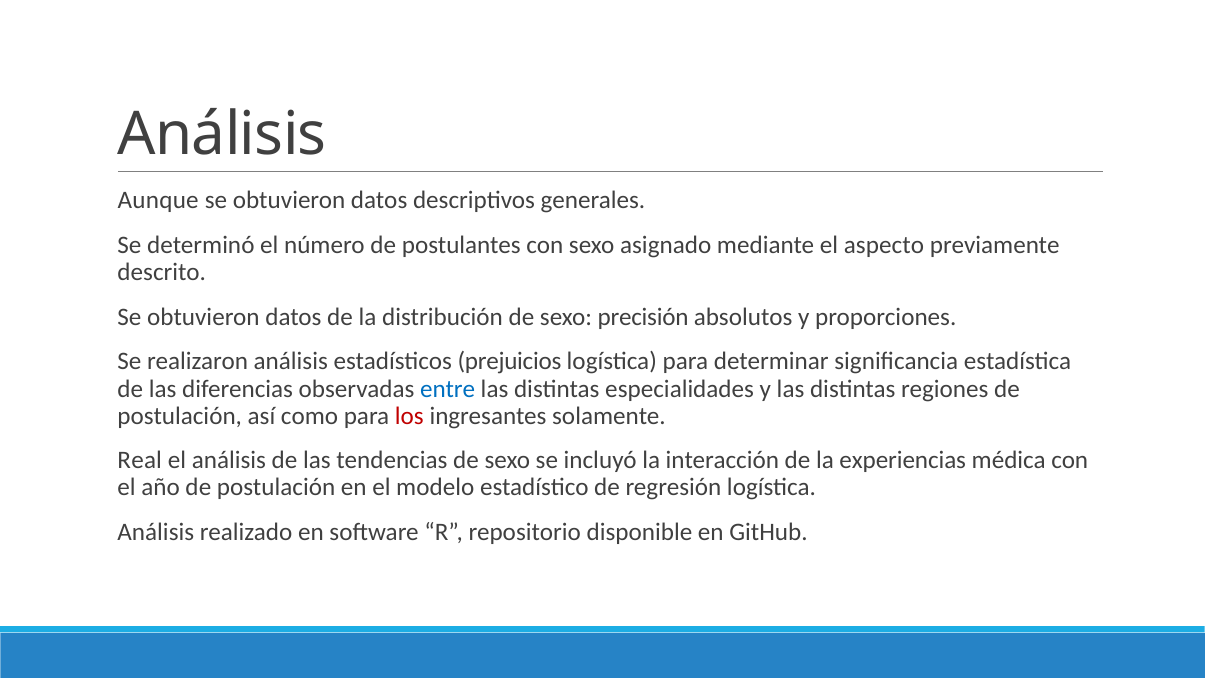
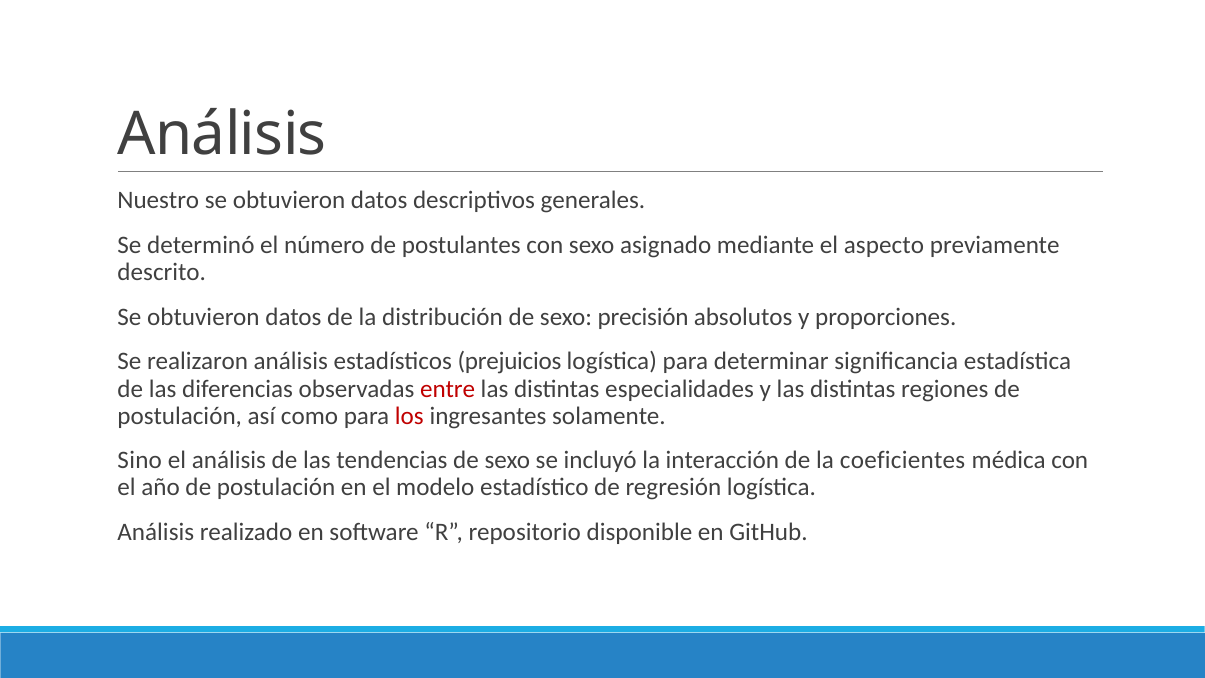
Aunque: Aunque -> Nuestro
entre colour: blue -> red
Real: Real -> Sino
experiencias: experiencias -> coeficientes
